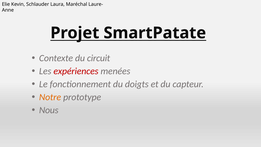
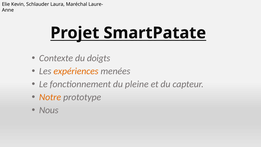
circuit: circuit -> doigts
expériences colour: red -> orange
doigts: doigts -> pleine
